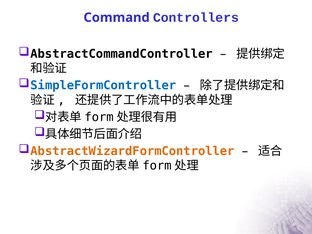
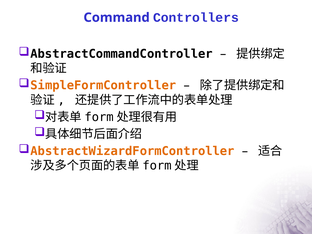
SimpleFormController colour: blue -> orange
